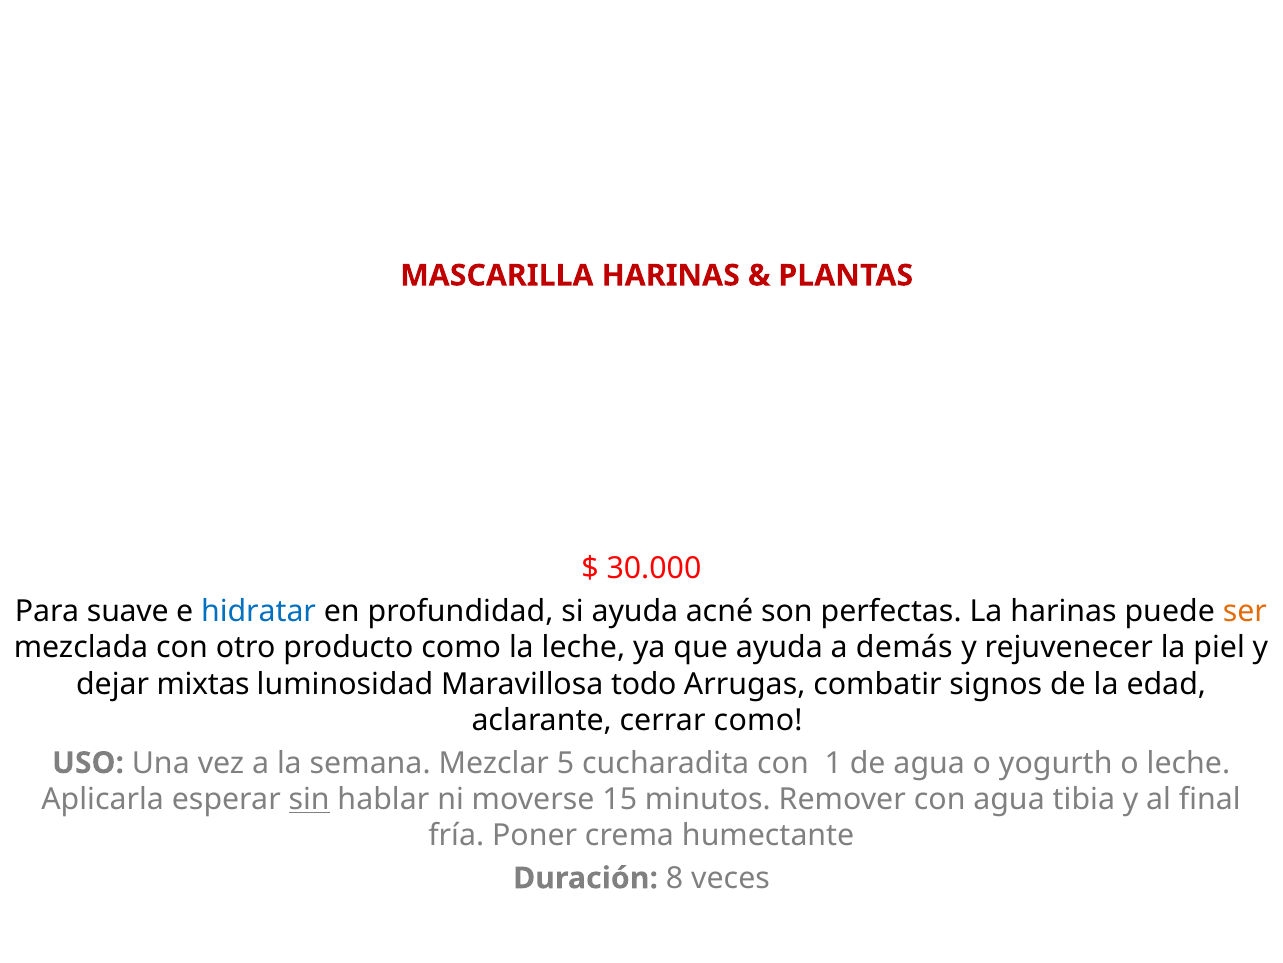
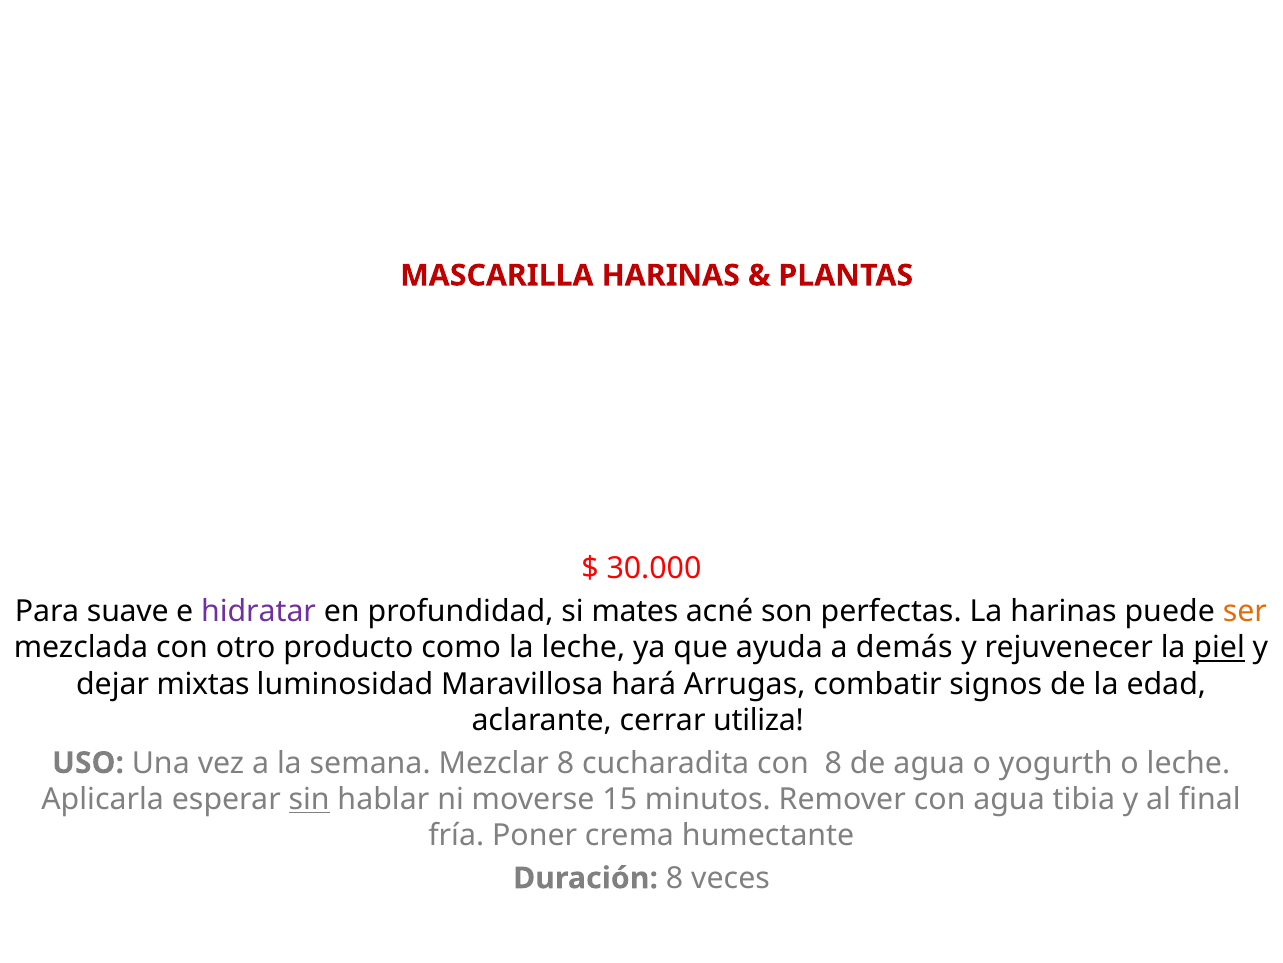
hidratar colour: blue -> purple
si ayuda: ayuda -> mates
piel underline: none -> present
todo: todo -> hará
cerrar como: como -> utiliza
Mezclar 5: 5 -> 8
con 1: 1 -> 8
